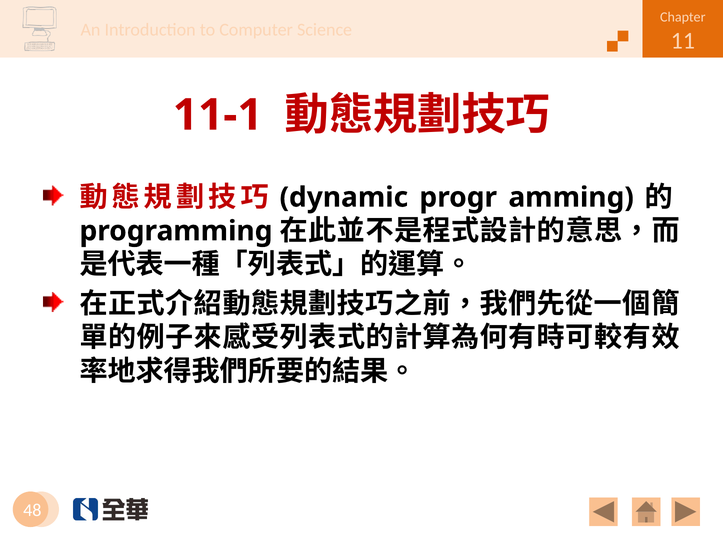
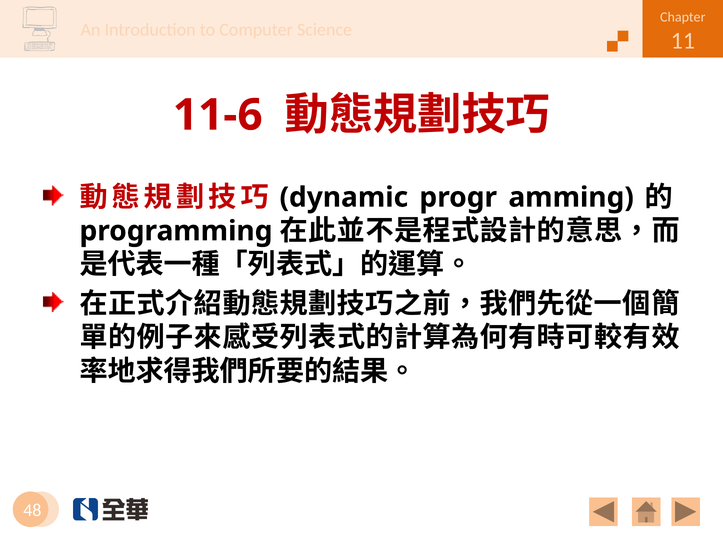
11-1: 11-1 -> 11-6
